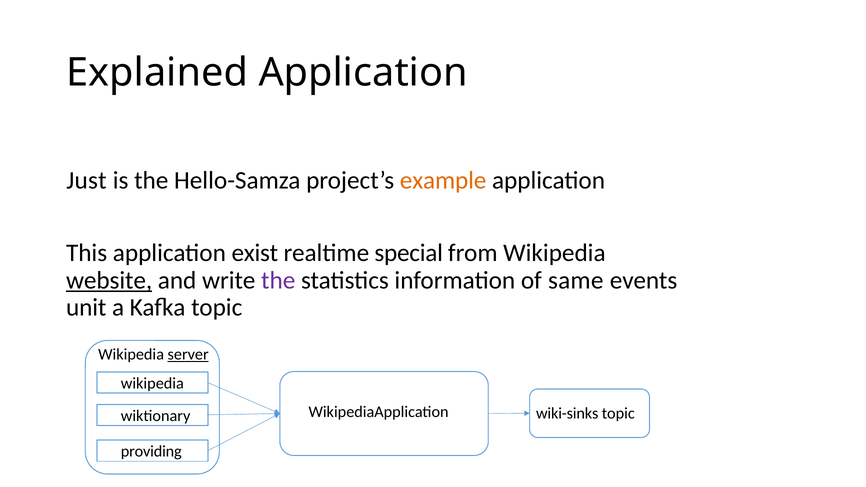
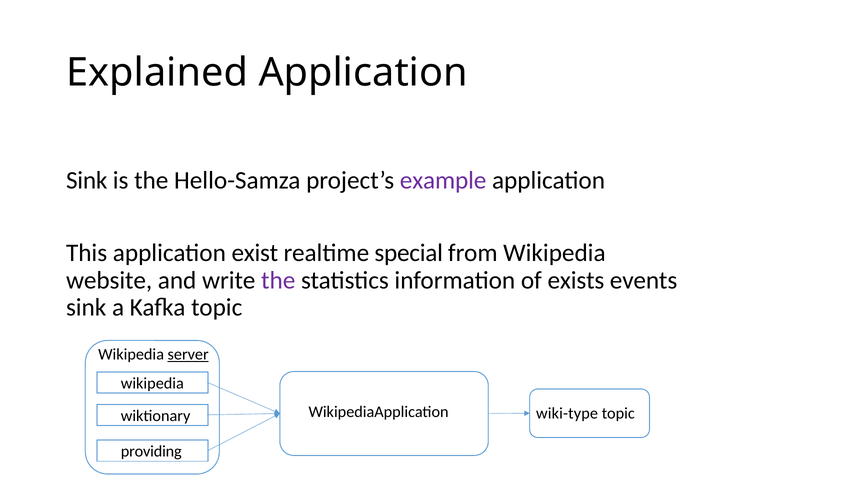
Just at (86, 180): Just -> Sink
example colour: orange -> purple
website underline: present -> none
same: same -> exists
unit at (86, 308): unit -> sink
wiki-sinks: wiki-sinks -> wiki-type
